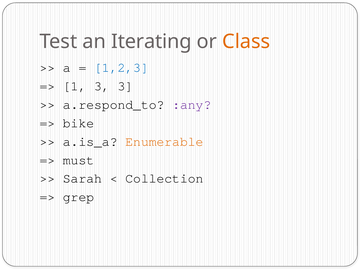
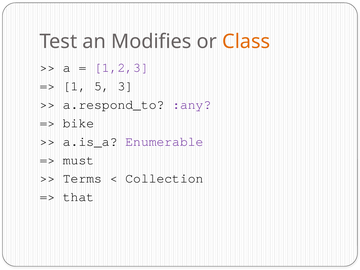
Iterating: Iterating -> Modifies
1,2,3 colour: blue -> purple
1 3: 3 -> 5
Enumerable colour: orange -> purple
Sarah: Sarah -> Terms
grep: grep -> that
